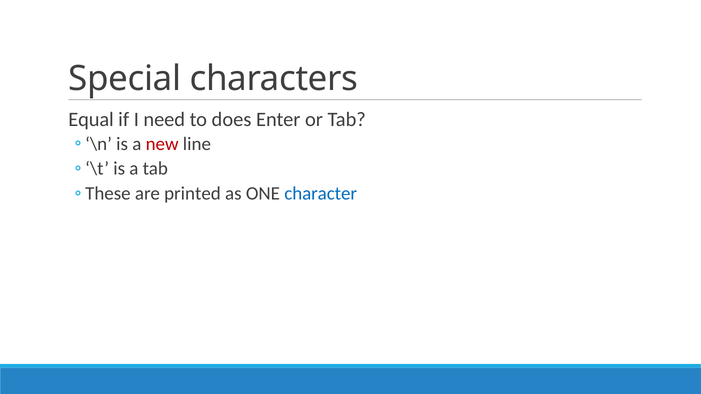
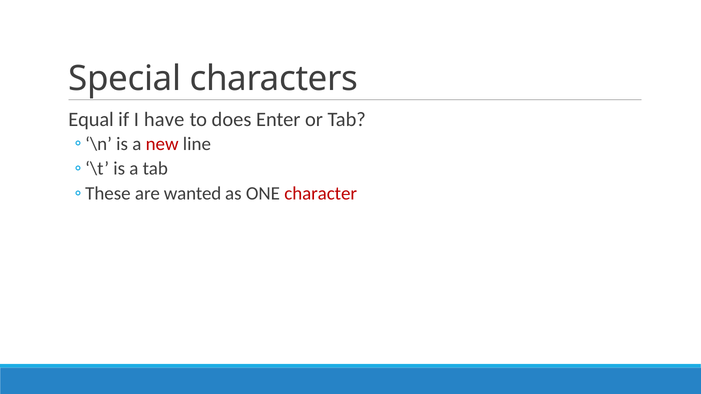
need: need -> have
printed: printed -> wanted
character colour: blue -> red
